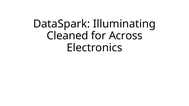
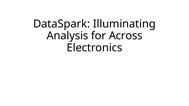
Cleaned: Cleaned -> Analysis
